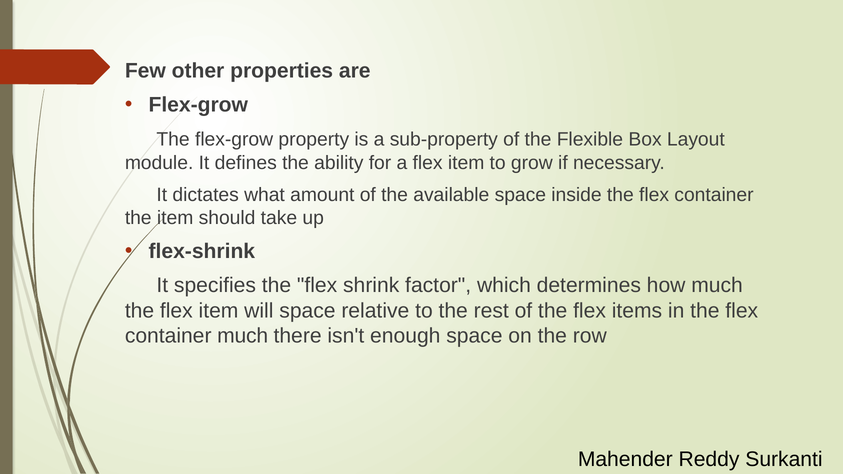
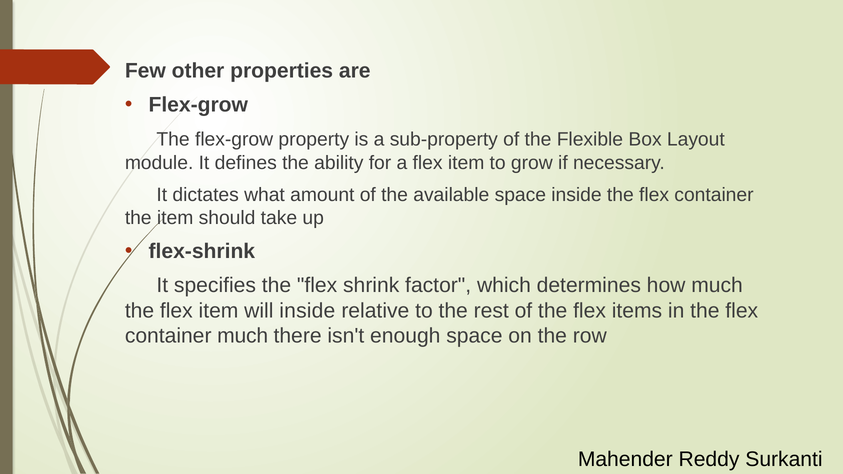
will space: space -> inside
